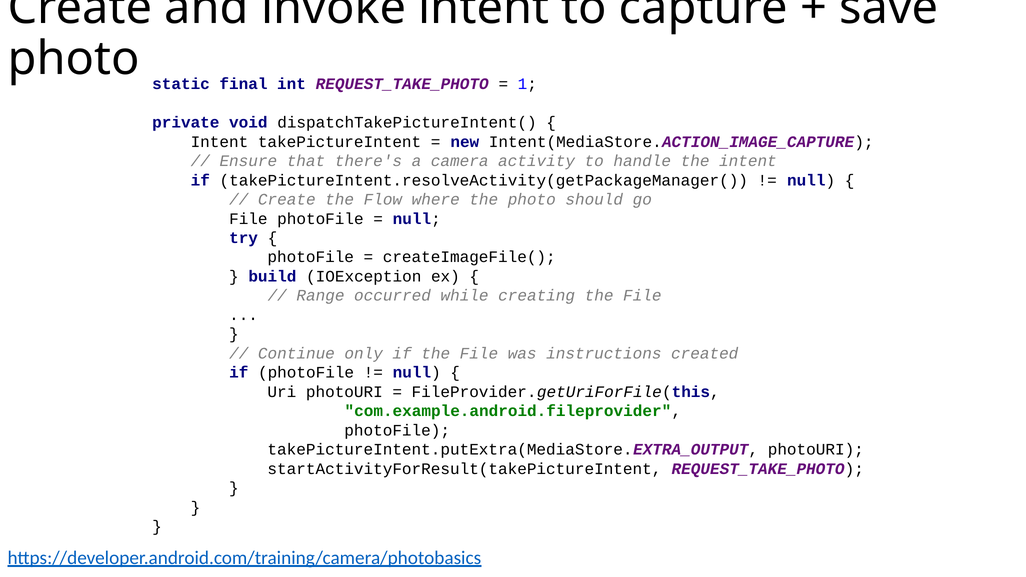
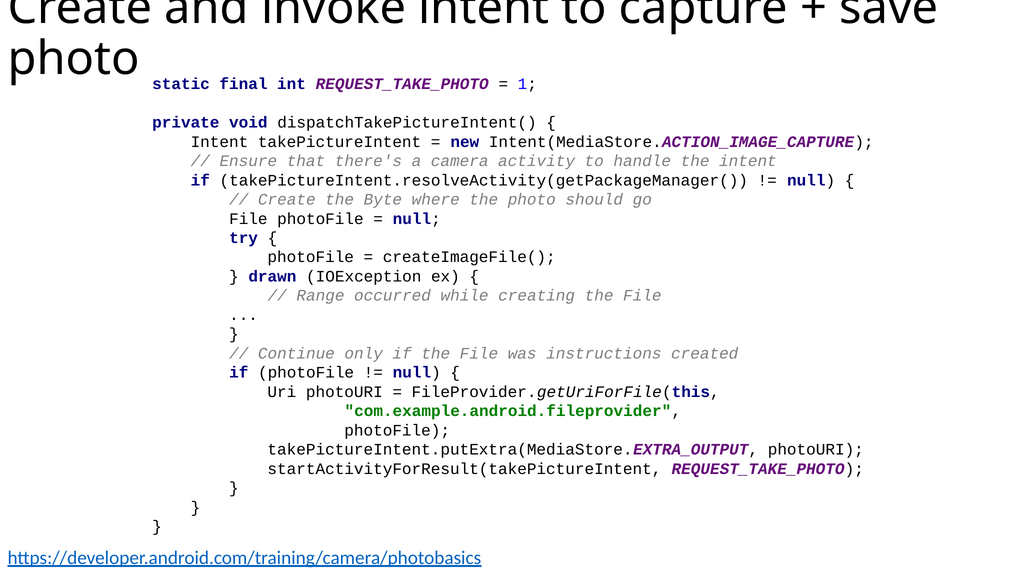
Flow: Flow -> Byte
build: build -> drawn
